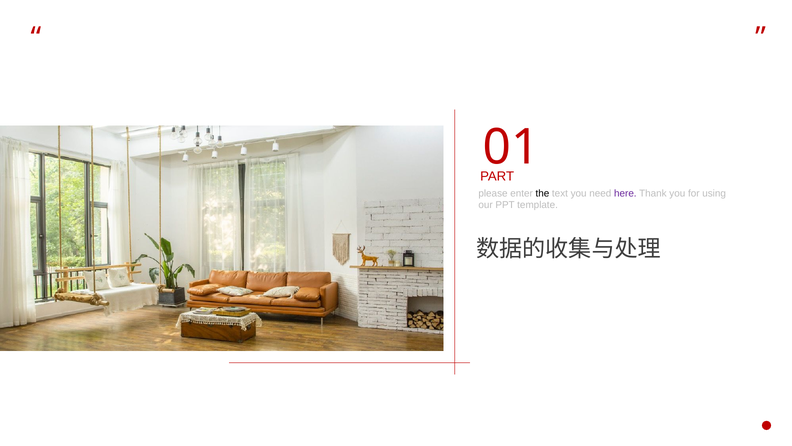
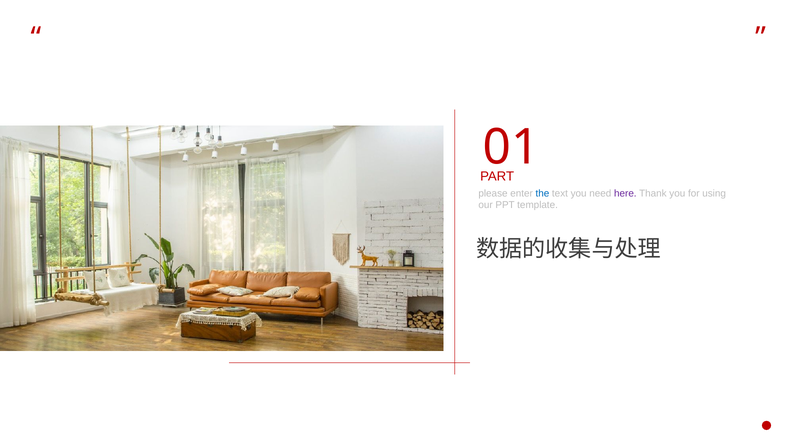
the colour: black -> blue
